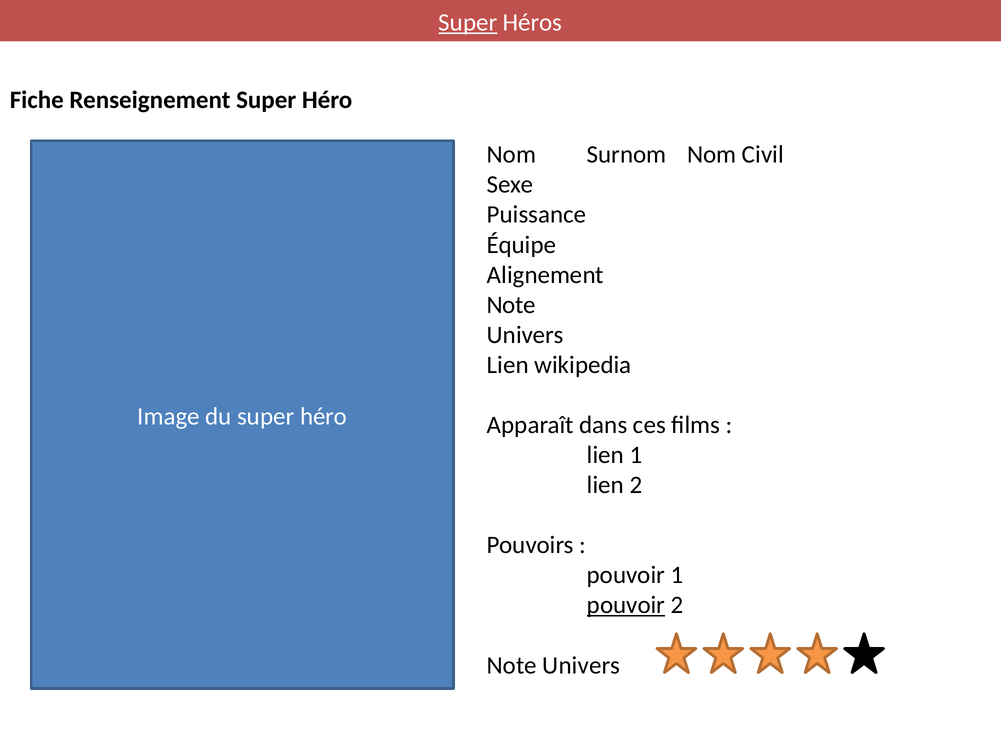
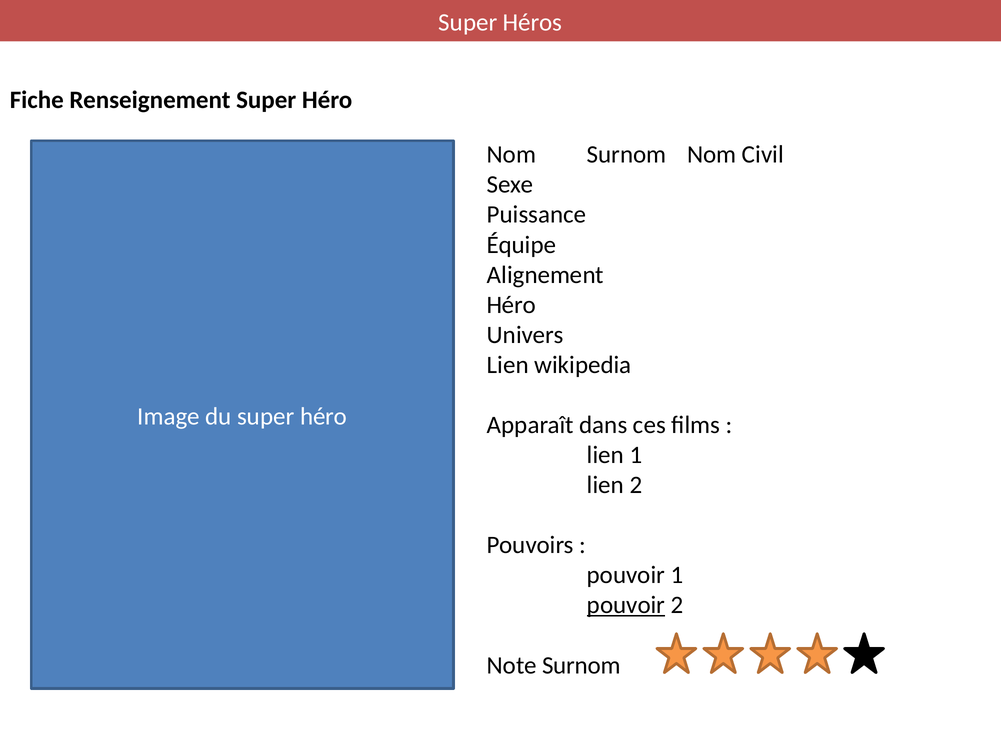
Super at (468, 22) underline: present -> none
Note at (511, 305): Note -> Héro
Univers at (581, 665): Univers -> Surnom
